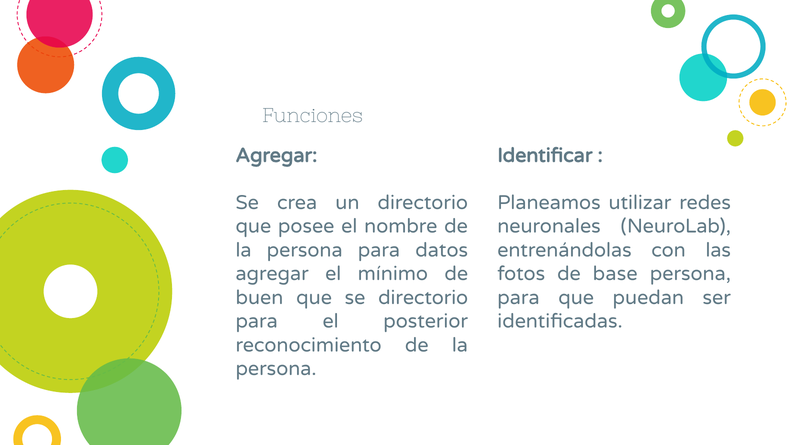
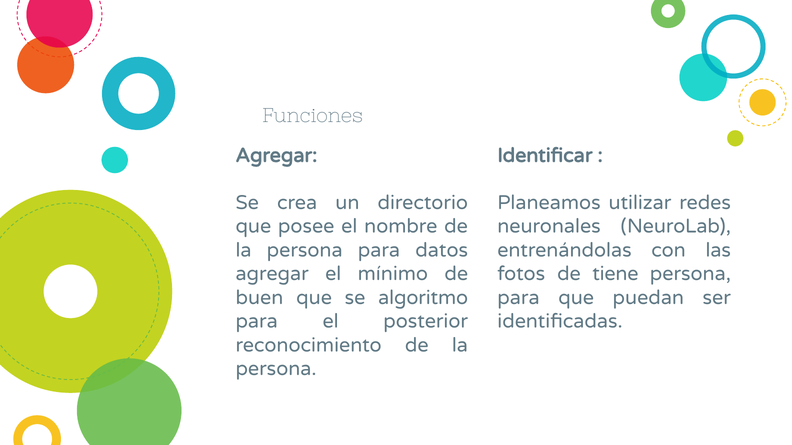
base: base -> tiene
se directorio: directorio -> algoritmo
